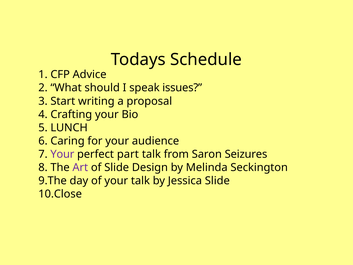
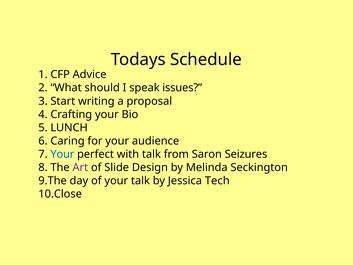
Your at (62, 154) colour: purple -> blue
part: part -> with
Jessica Slide: Slide -> Tech
